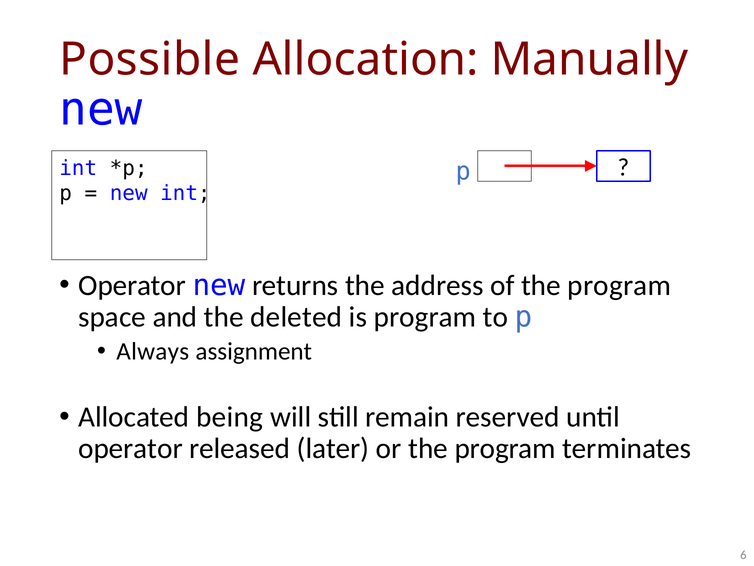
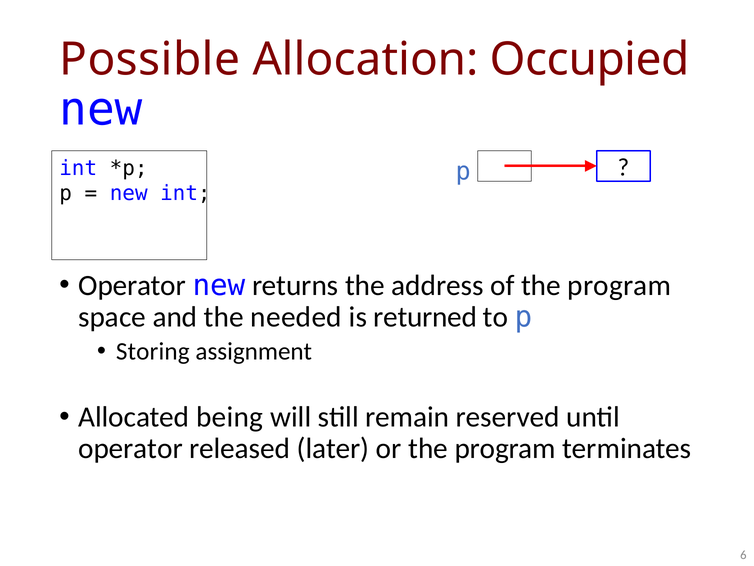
Manually: Manually -> Occupied
deleted: deleted -> needed
is program: program -> returned
Always: Always -> Storing
